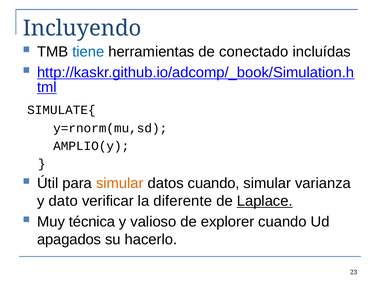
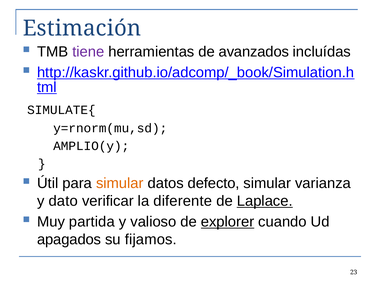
Incluyendo: Incluyendo -> Estimación
tiene colour: blue -> purple
conectado: conectado -> avanzados
datos cuando: cuando -> defecto
técnica: técnica -> partida
explorer underline: none -> present
hacerlo: hacerlo -> fijamos
